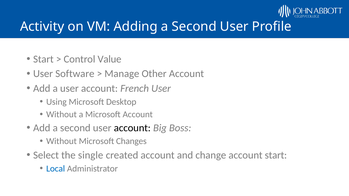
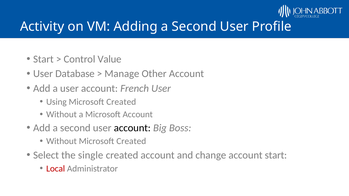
Software: Software -> Database
Using Microsoft Desktop: Desktop -> Created
Without Microsoft Changes: Changes -> Created
Local colour: blue -> red
